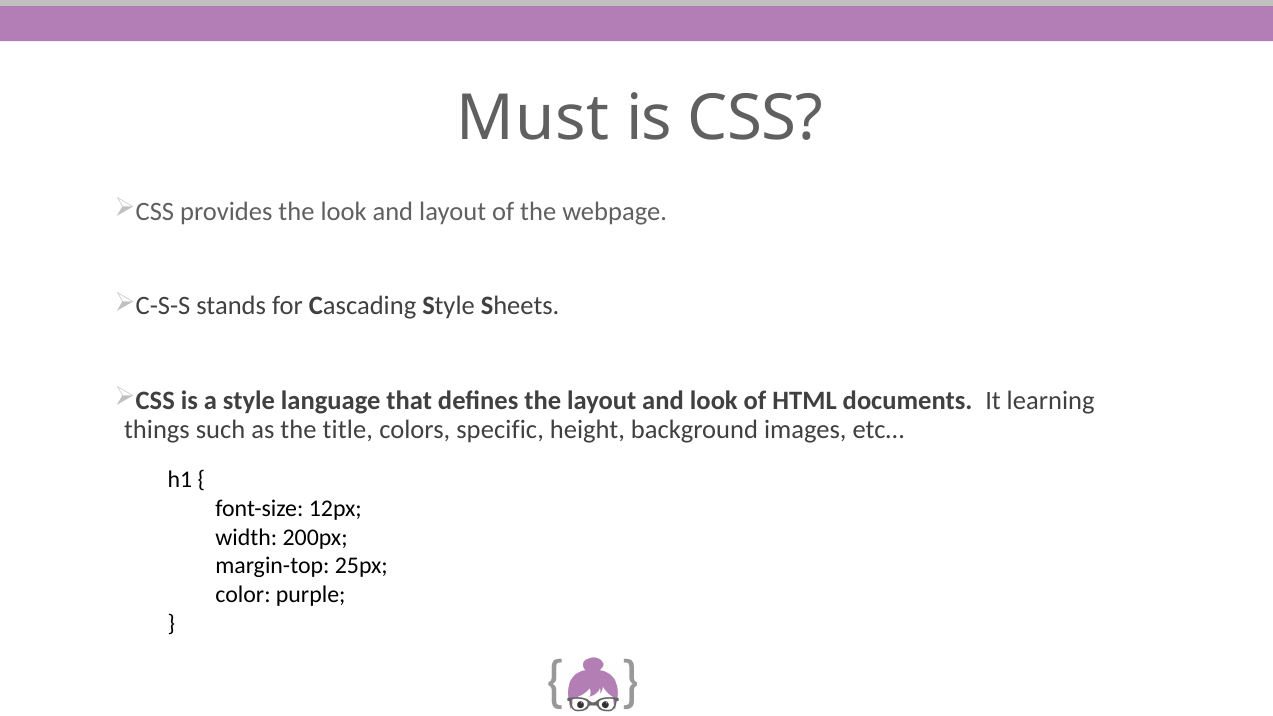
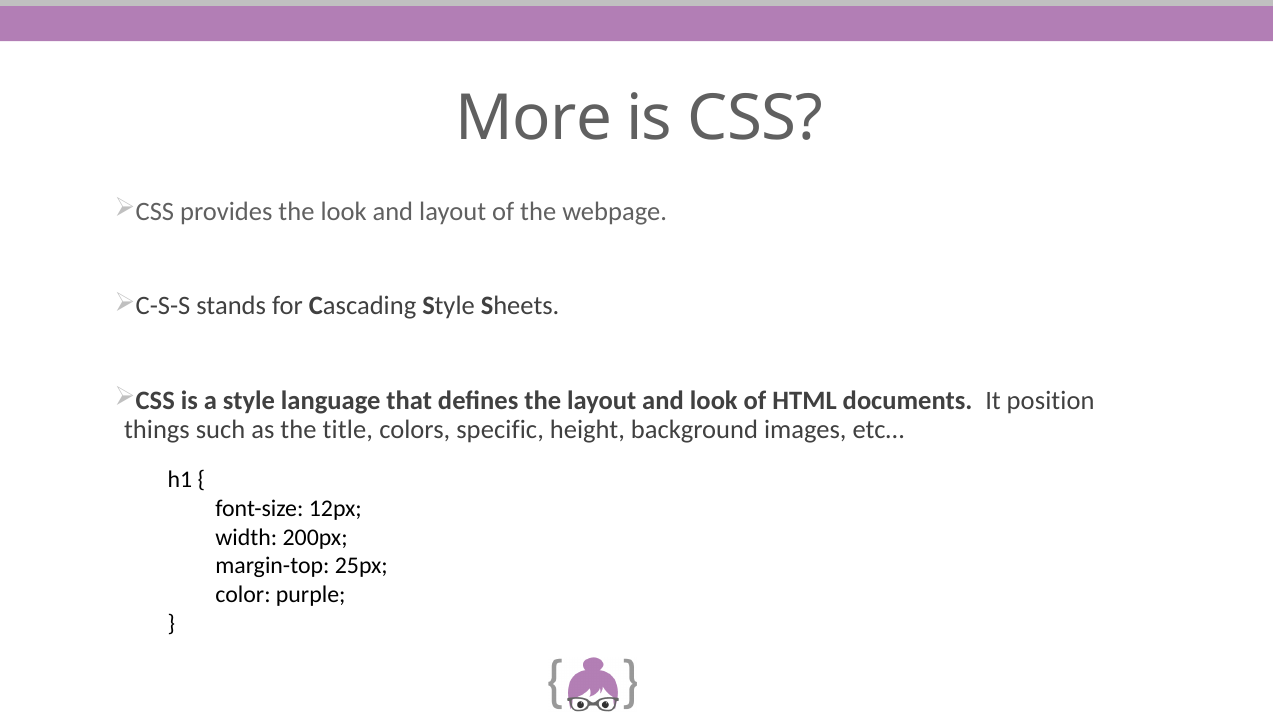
Must: Must -> More
learning: learning -> position
